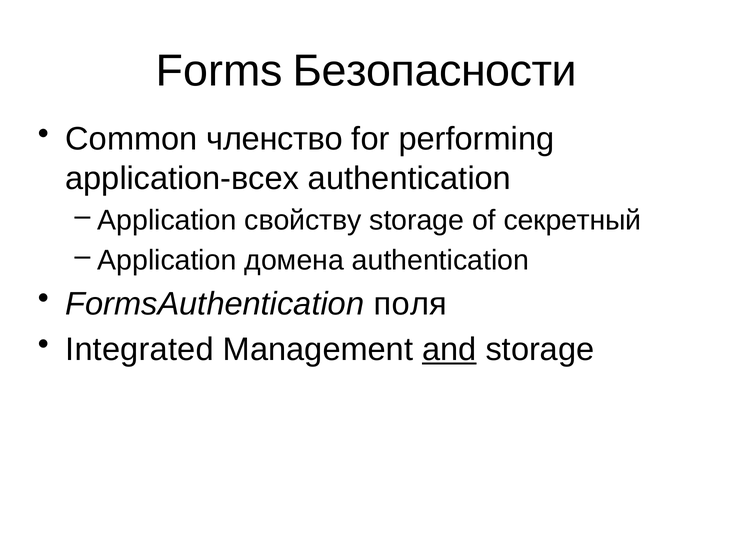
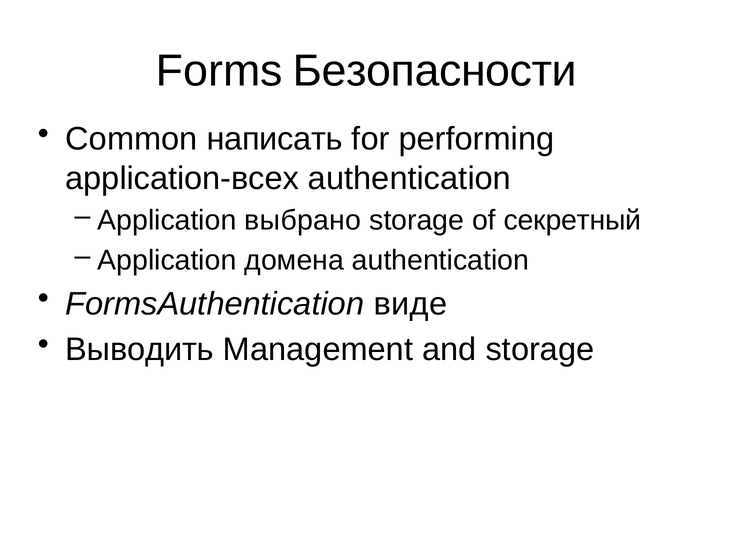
членство: членство -> написать
свойству: свойству -> выбрано
поля: поля -> виде
Integrated: Integrated -> Выводить
and underline: present -> none
